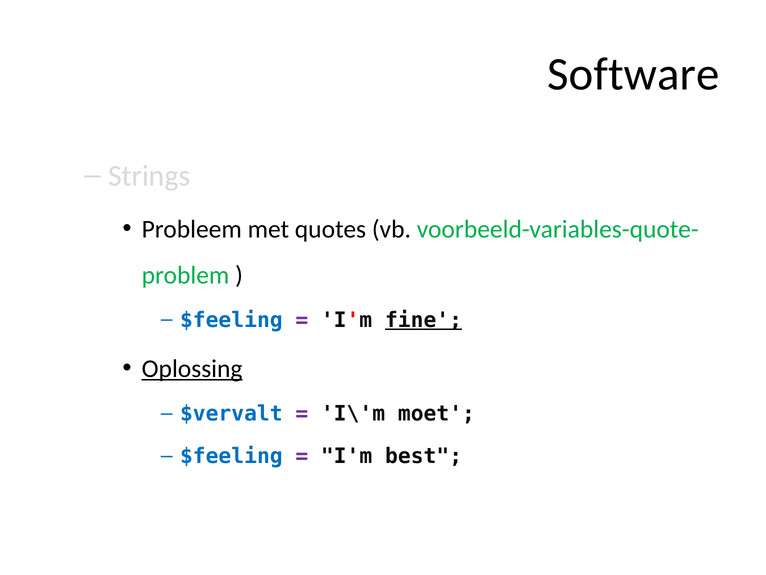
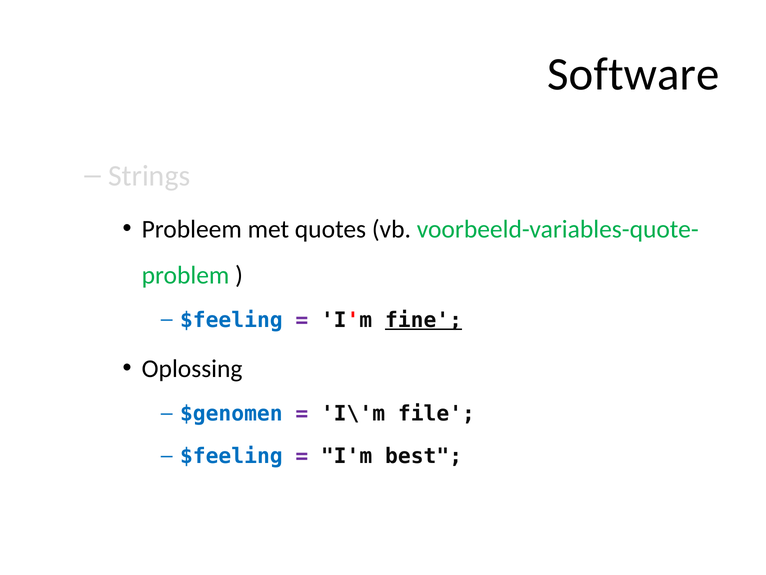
Oplossing underline: present -> none
$vervalt: $vervalt -> $genomen
moet: moet -> file
